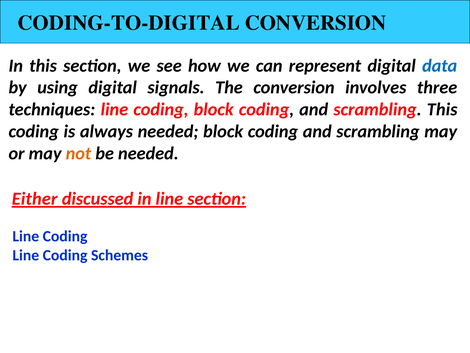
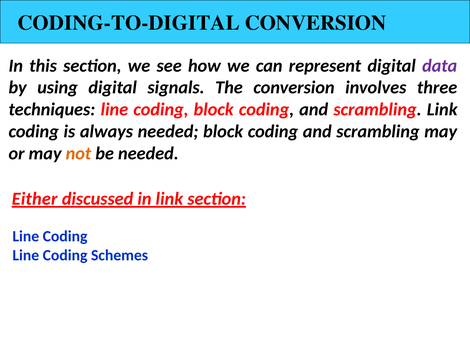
data colour: blue -> purple
scrambling This: This -> Link
in line: line -> link
